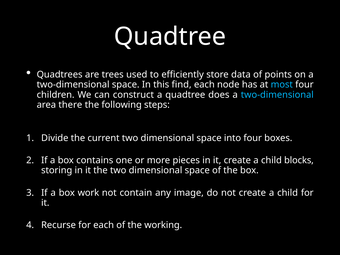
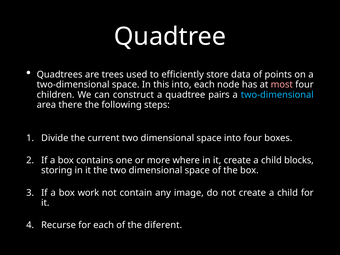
this find: find -> into
most colour: light blue -> pink
does: does -> pairs
pieces: pieces -> where
working: working -> diferent
